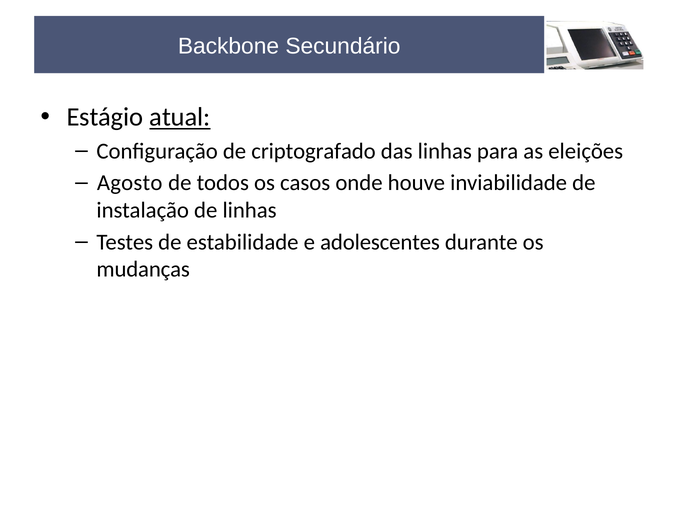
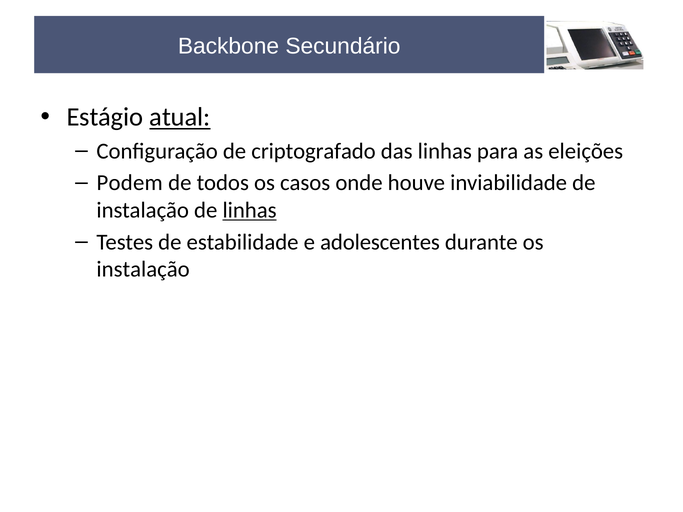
Agosto: Agosto -> Podem
linhas at (250, 210) underline: none -> present
mudanças at (143, 270): mudanças -> instalação
